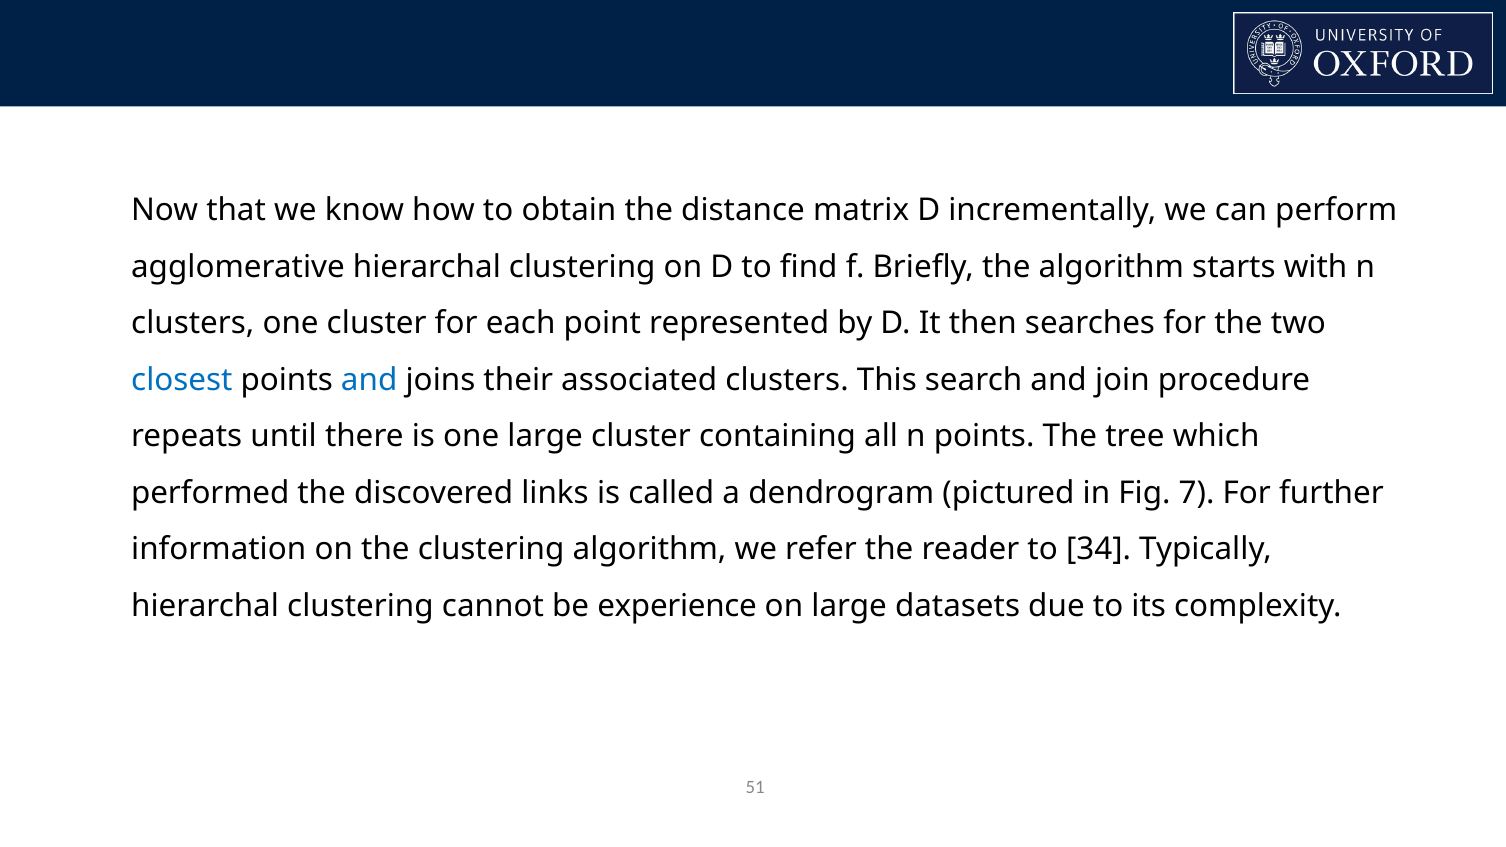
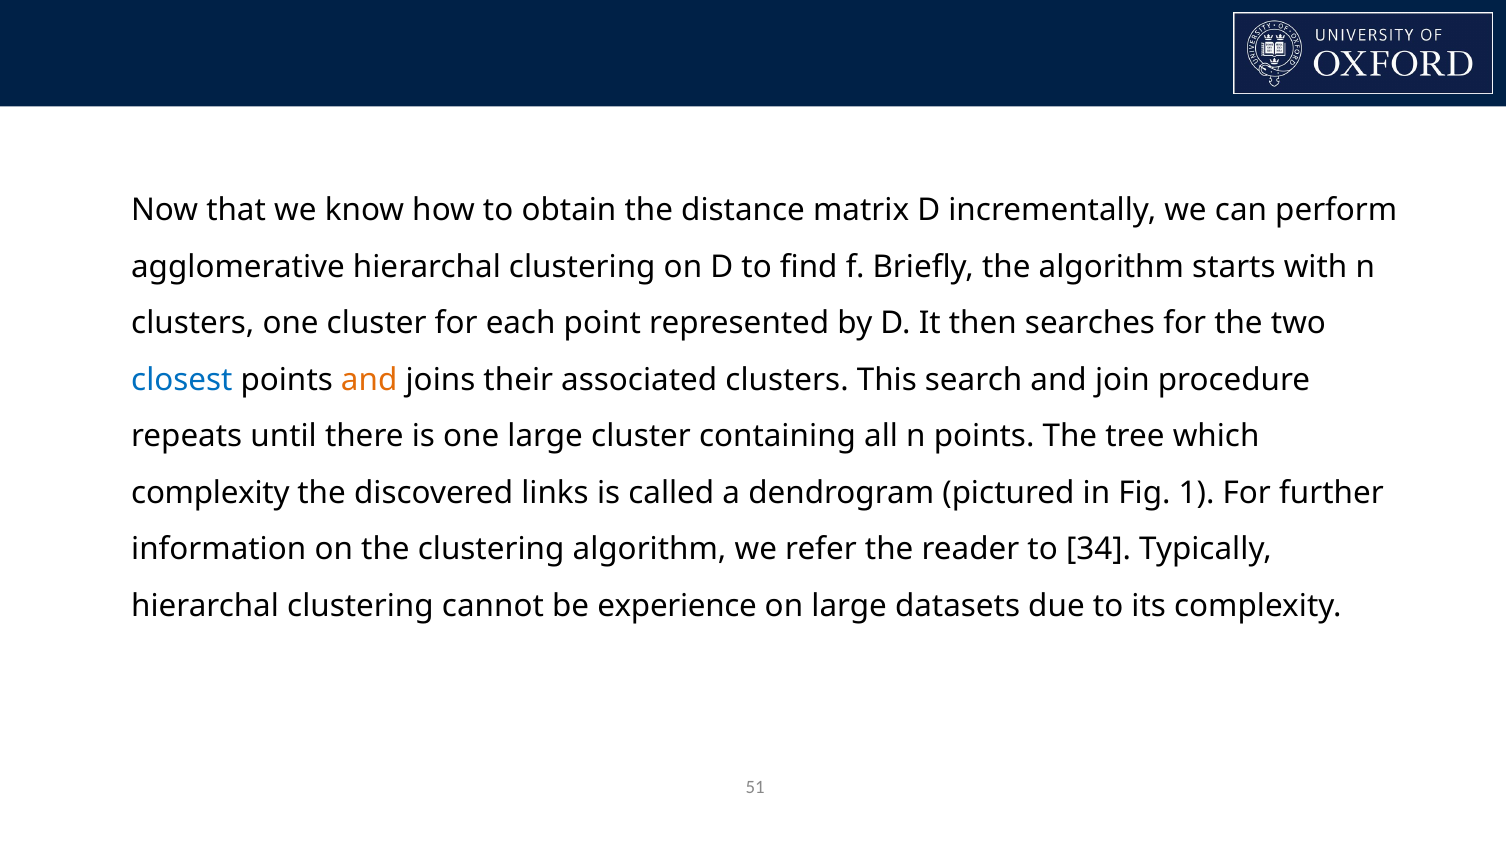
and at (369, 380) colour: blue -> orange
performed at (210, 493): performed -> complexity
7: 7 -> 1
